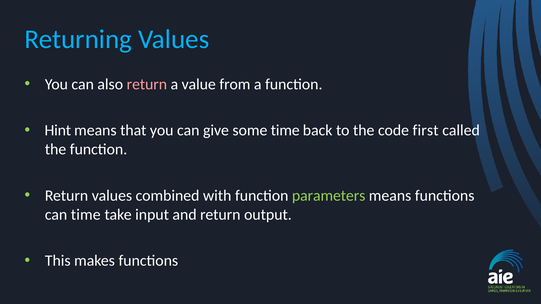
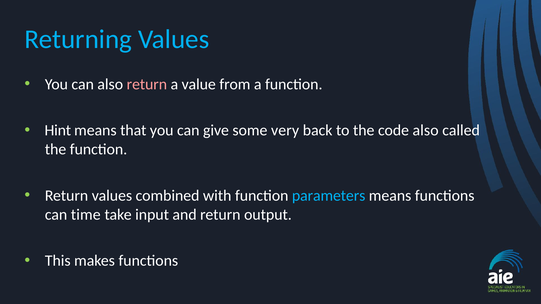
some time: time -> very
code first: first -> also
parameters colour: light green -> light blue
